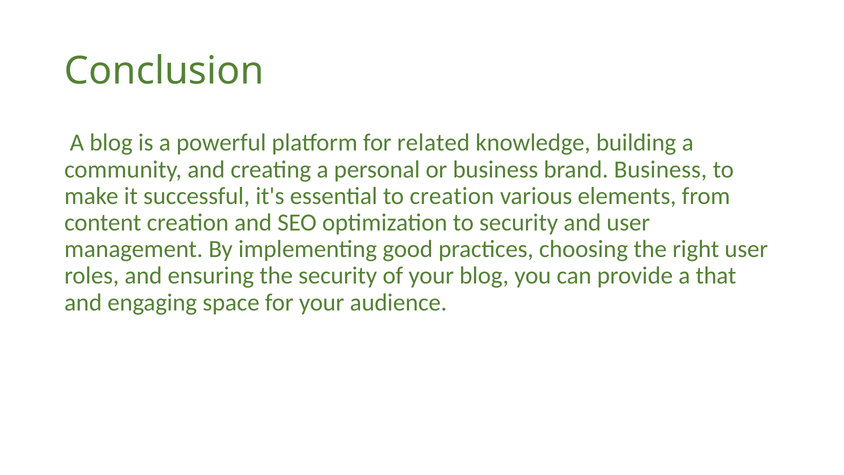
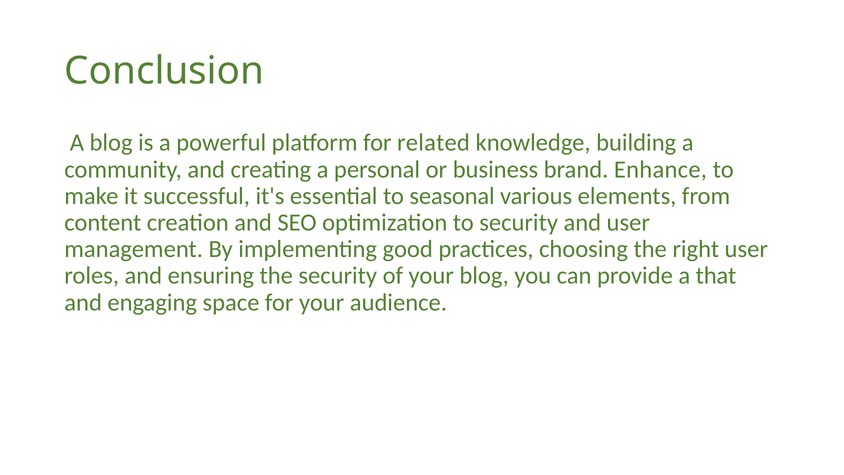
brand Business: Business -> Enhance
to creation: creation -> seasonal
